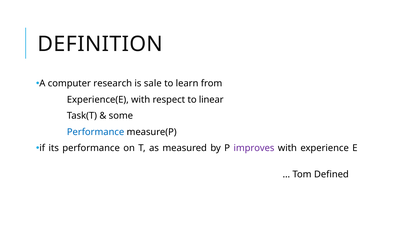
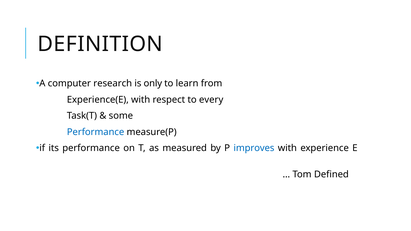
sale: sale -> only
linear: linear -> every
improves colour: purple -> blue
